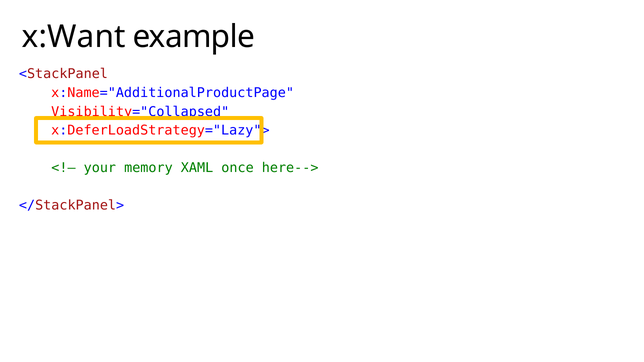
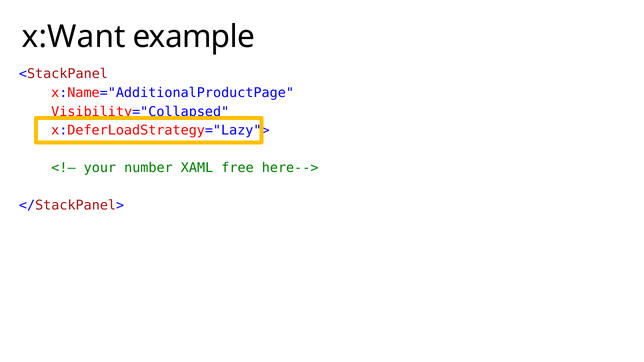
memory: memory -> number
once: once -> free
